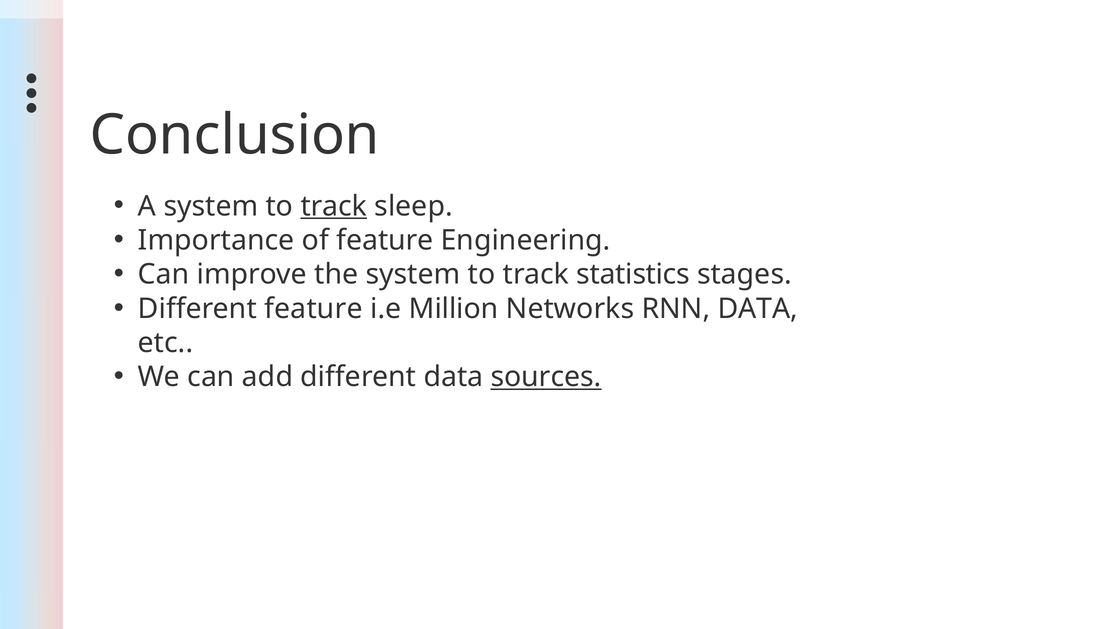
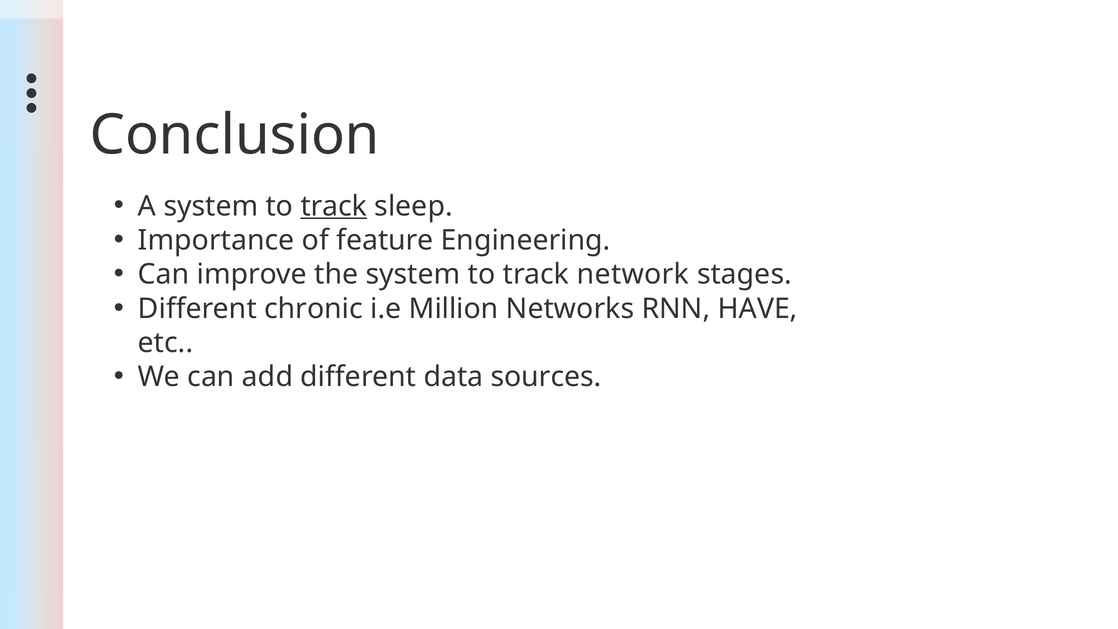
statistics: statistics -> network
Different feature: feature -> chronic
RNN DATA: DATA -> HAVE
sources underline: present -> none
